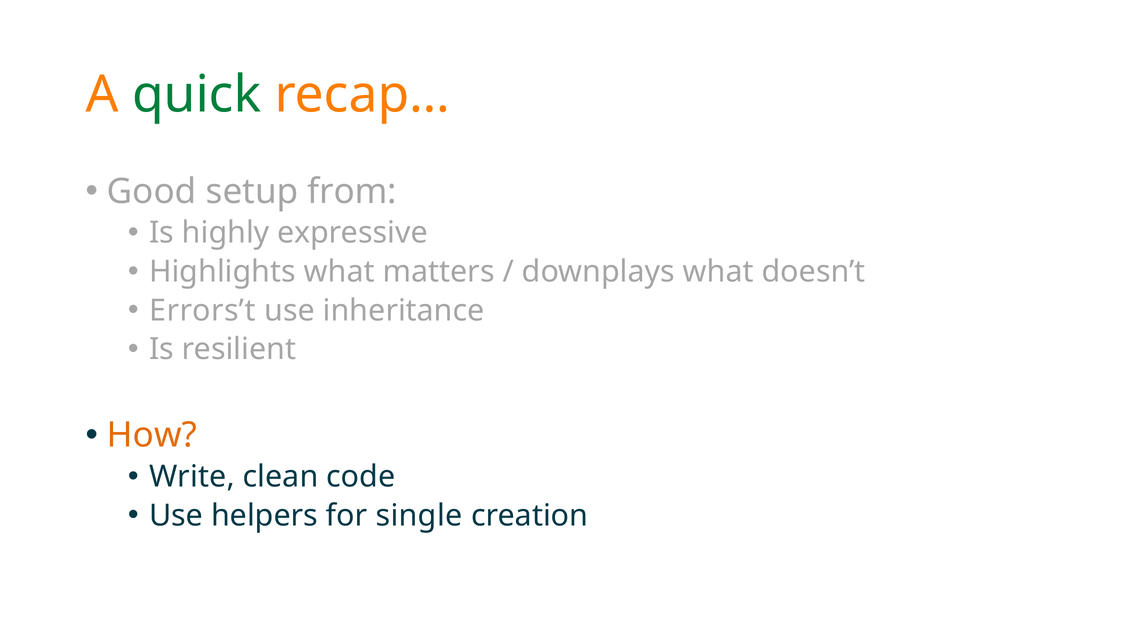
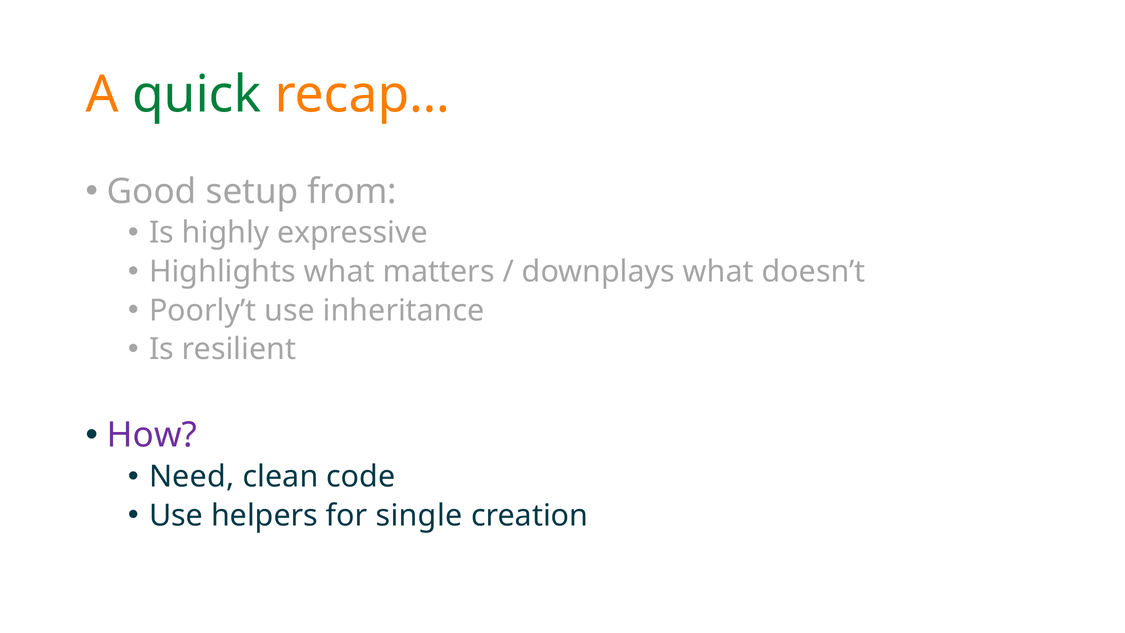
Errors’t: Errors’t -> Poorly’t
How colour: orange -> purple
Write: Write -> Need
